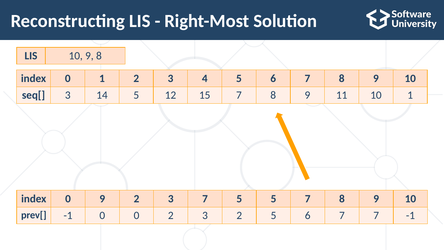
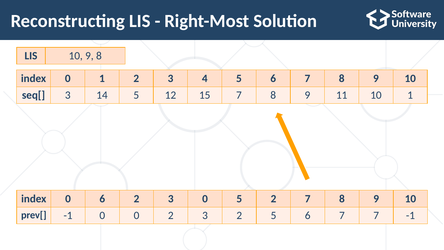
0 9: 9 -> 6
3 7: 7 -> 0
5 5: 5 -> 2
